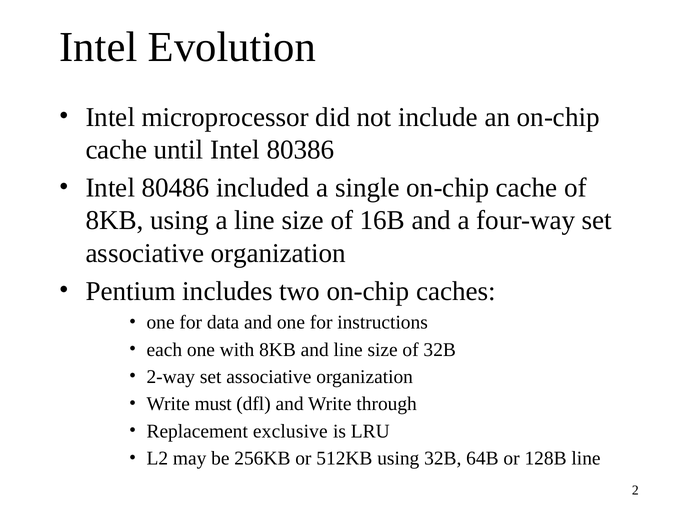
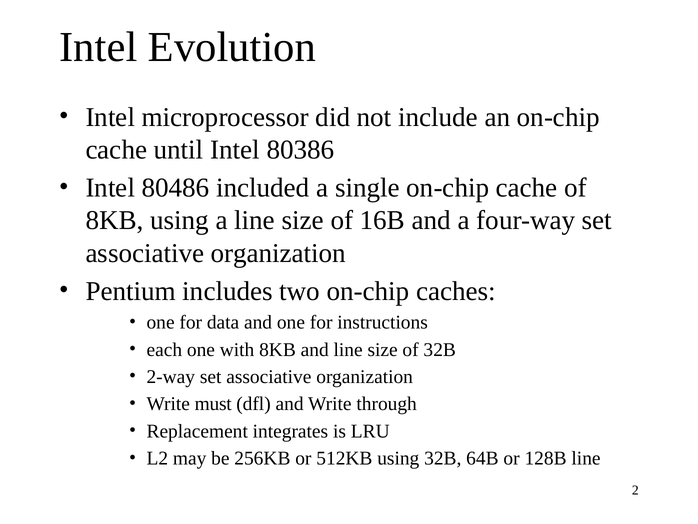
exclusive: exclusive -> integrates
